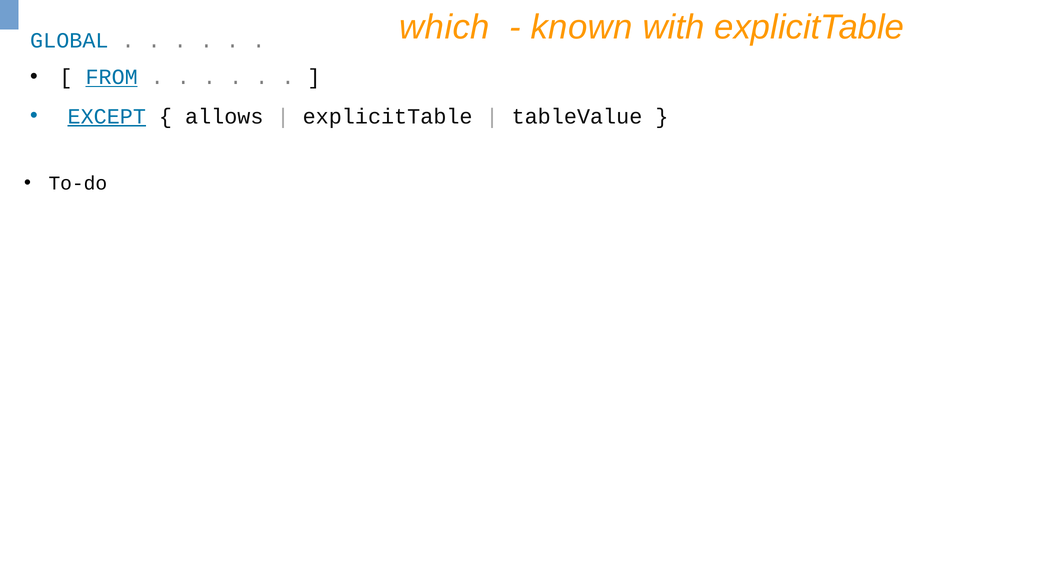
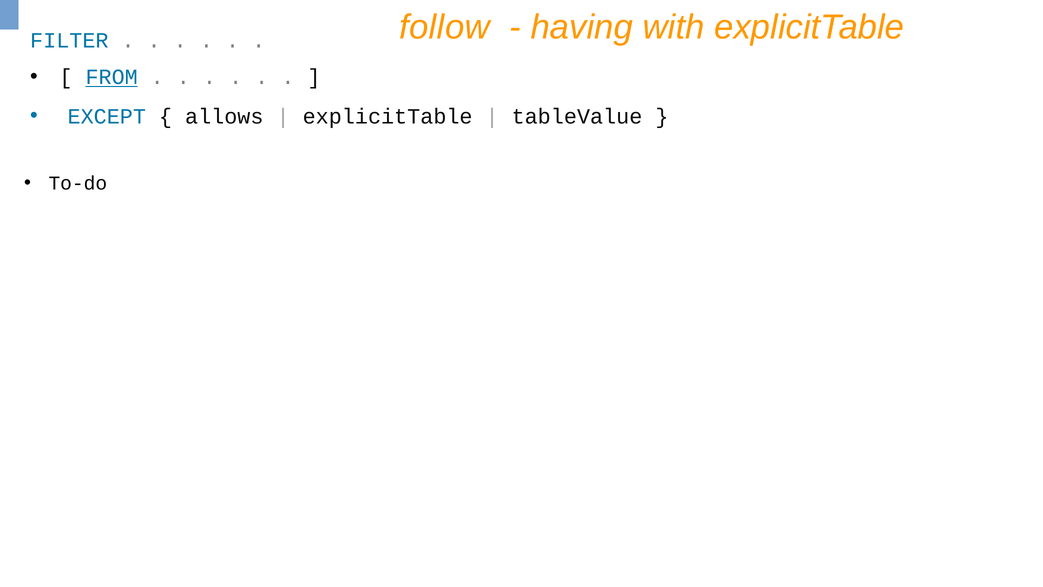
which: which -> follow
known: known -> having
GLOBAL: GLOBAL -> FILTER
EXCEPT underline: present -> none
